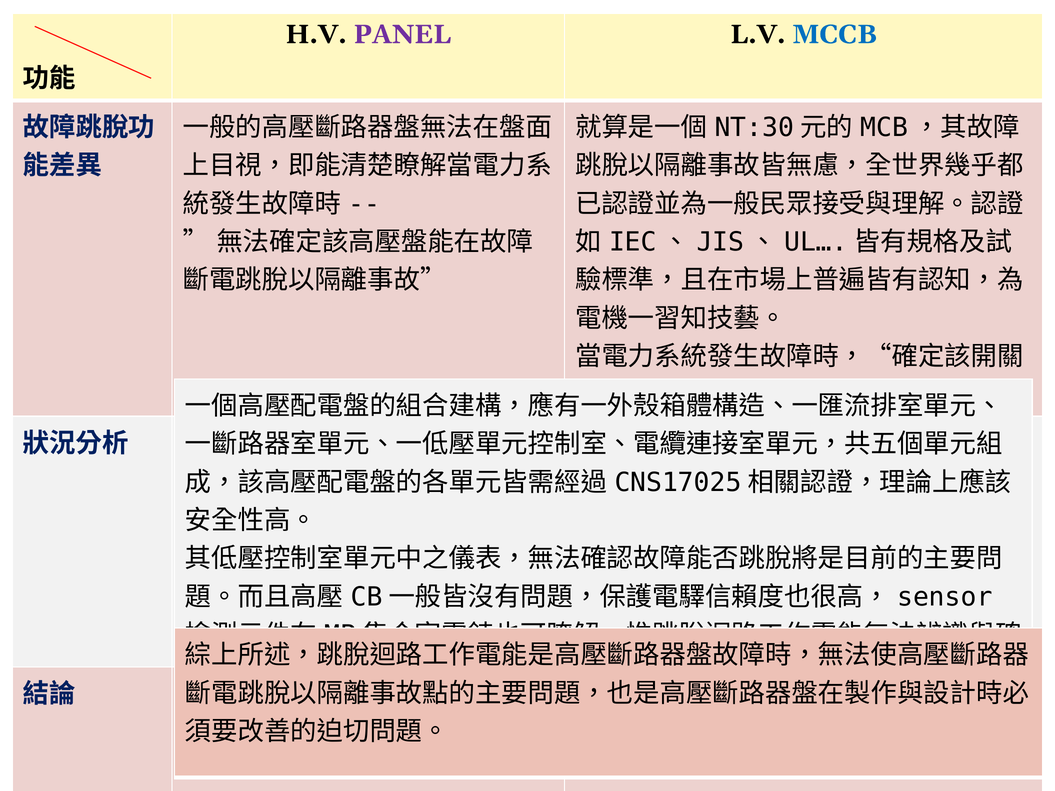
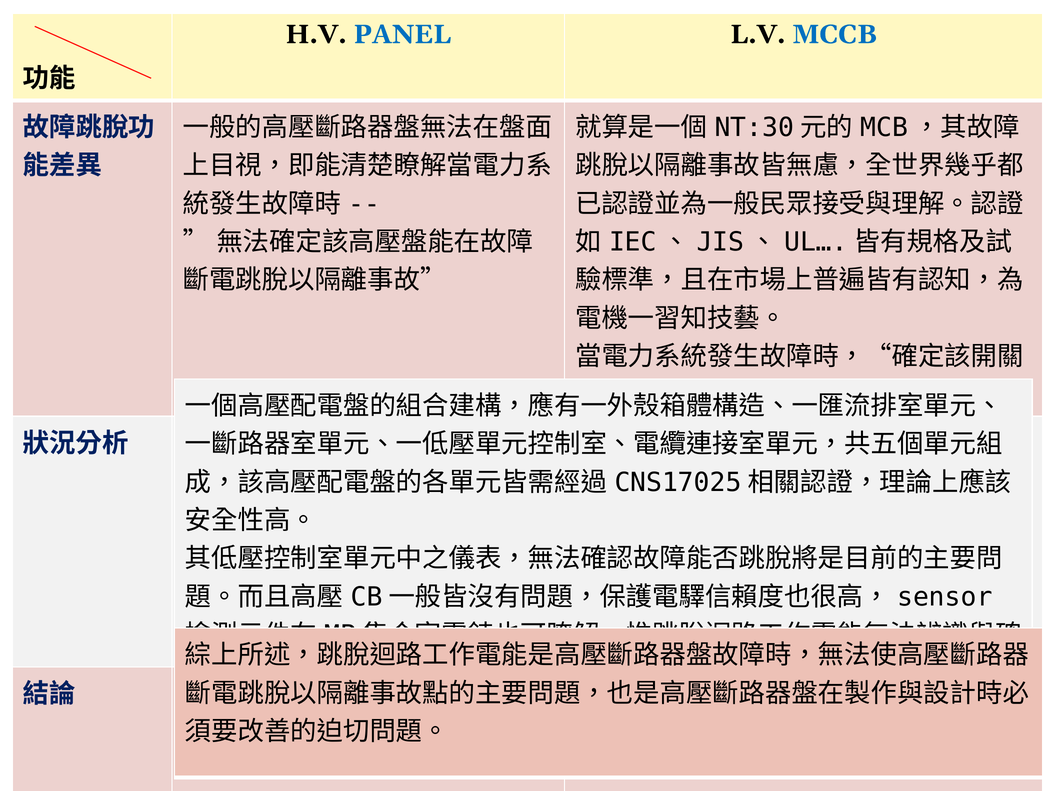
PANEL colour: purple -> blue
